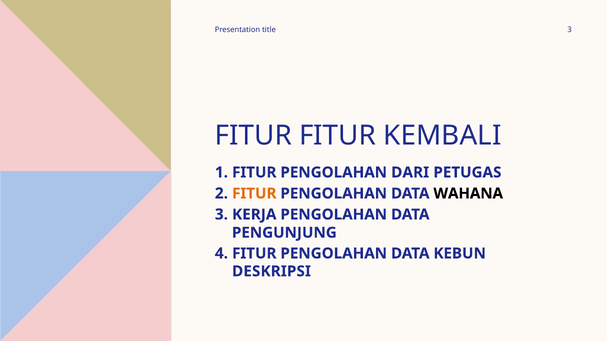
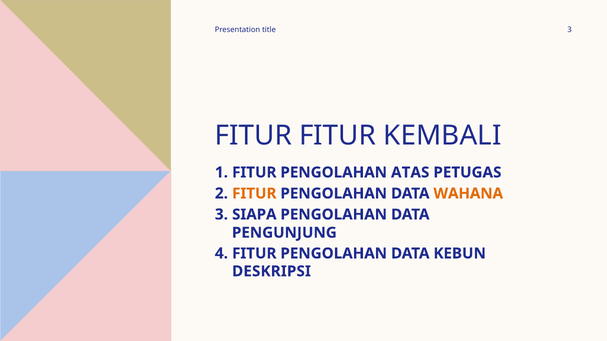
DARI: DARI -> ATAS
WAHANA colour: black -> orange
KERJA: KERJA -> SIAPA
